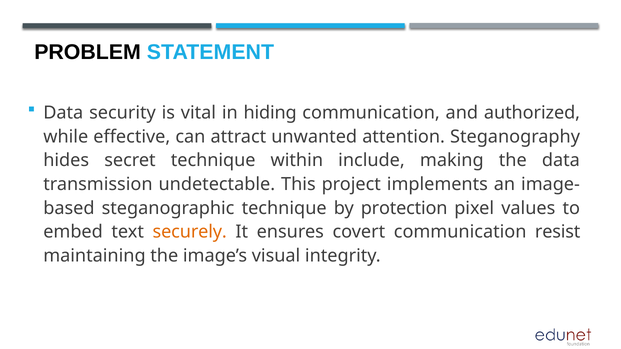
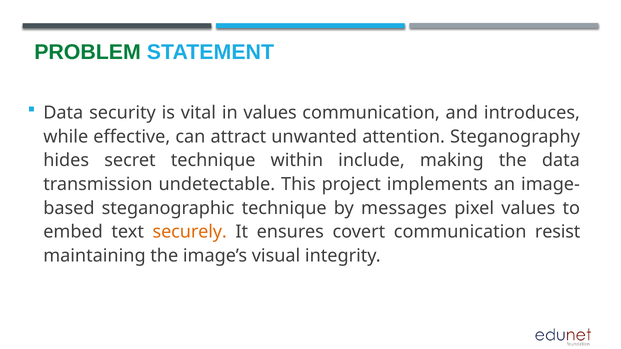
PROBLEM colour: black -> green
in hiding: hiding -> values
authorized: authorized -> introduces
protection: protection -> messages
